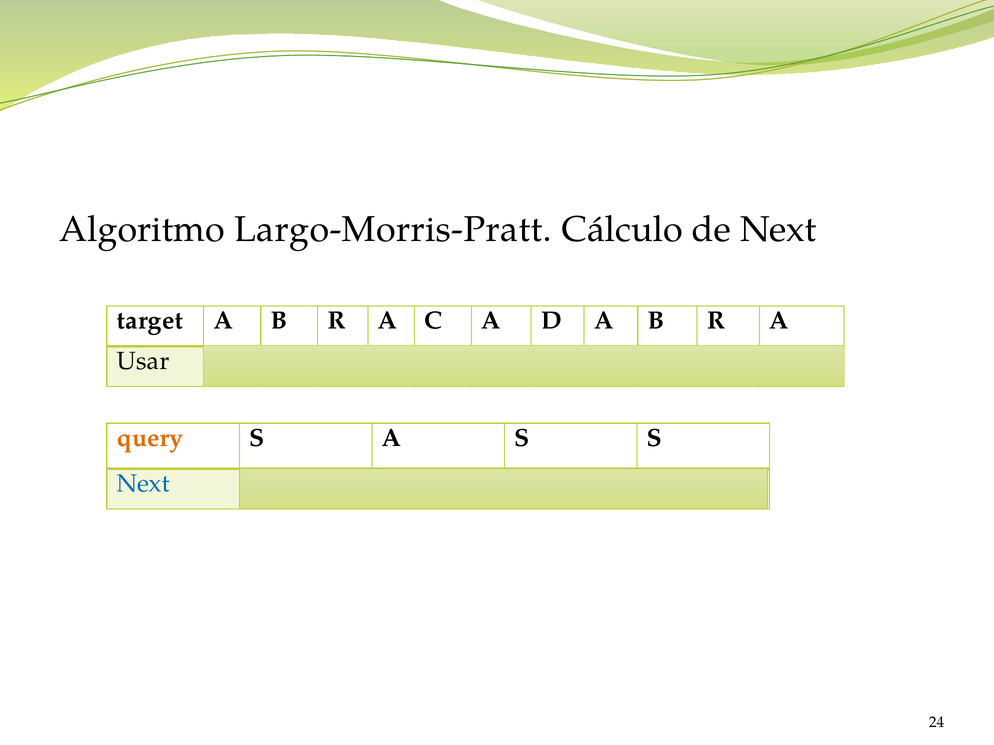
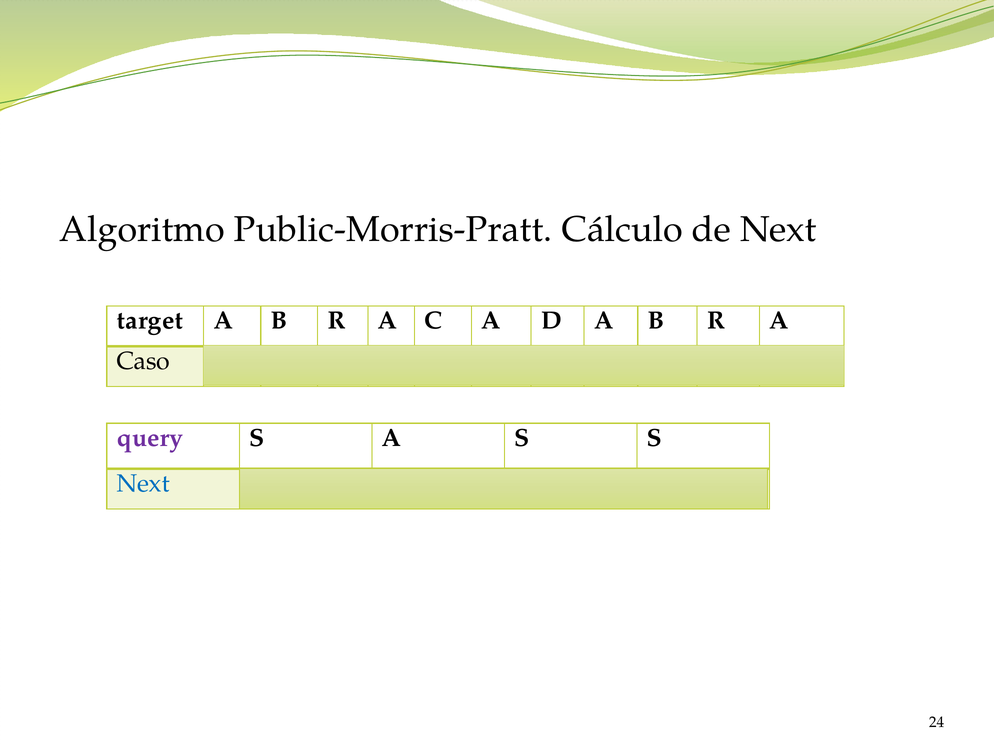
Largo-Morris-Pratt: Largo-Morris-Pratt -> Public-Morris-Pratt
Usar: Usar -> Caso
query colour: orange -> purple
